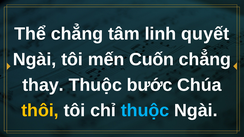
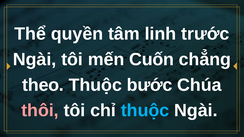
Thể chẳng: chẳng -> quyền
quyết: quyết -> trước
thay: thay -> theo
thôi colour: yellow -> pink
